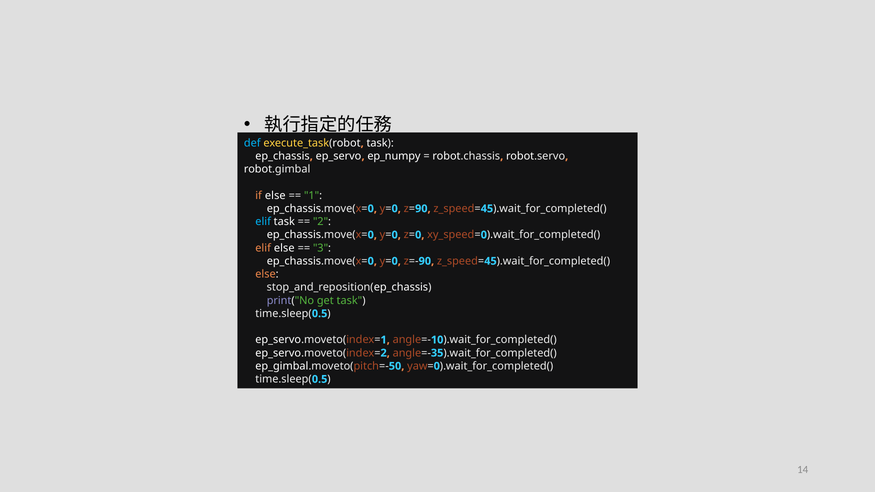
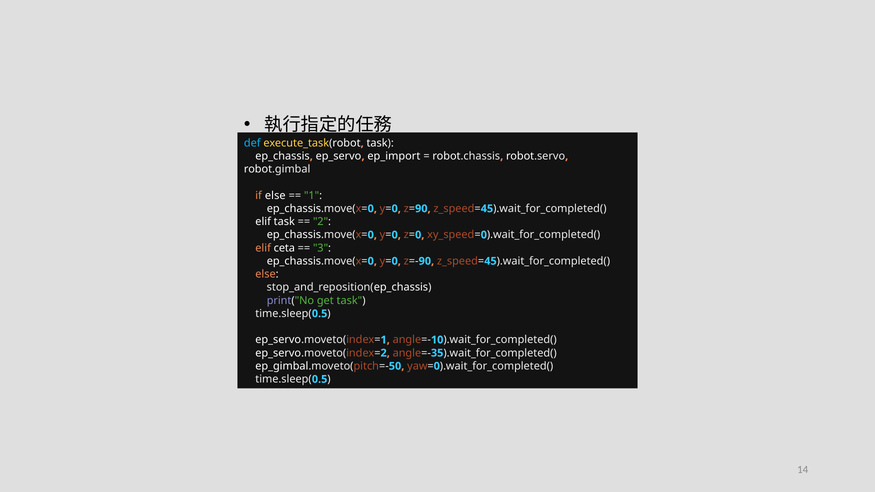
ep_numpy: ep_numpy -> ep_import
elif at (263, 222) colour: light blue -> white
elif else: else -> ceta
